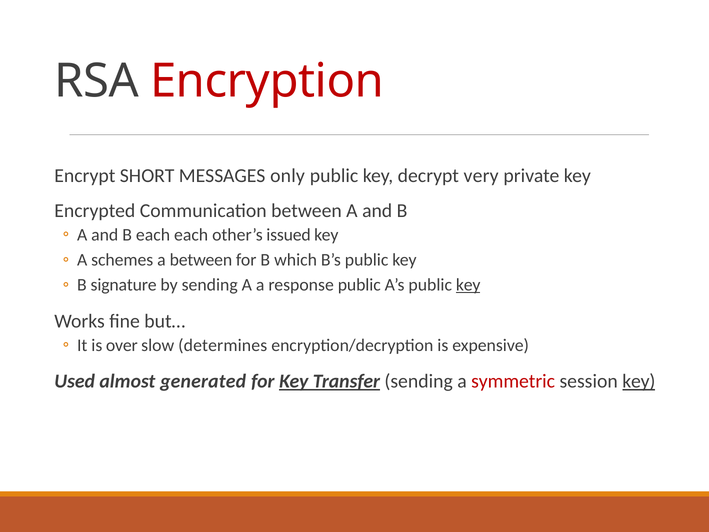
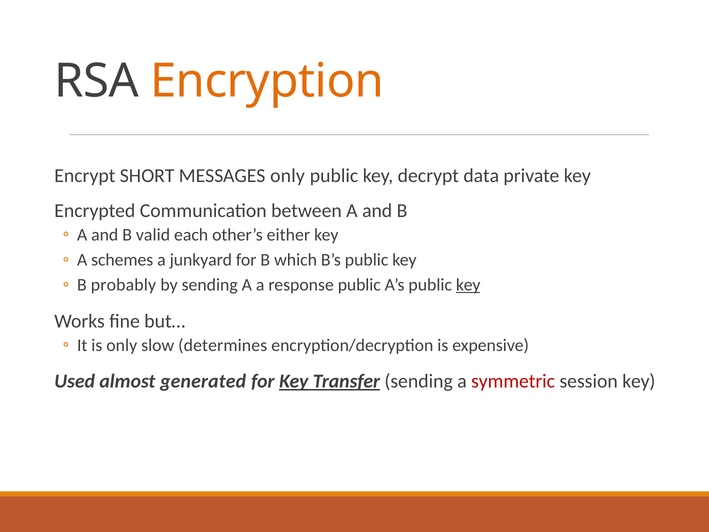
Encryption colour: red -> orange
very: very -> data
B each: each -> valid
issued: issued -> either
a between: between -> junkyard
signature: signature -> probably
is over: over -> only
key at (639, 381) underline: present -> none
